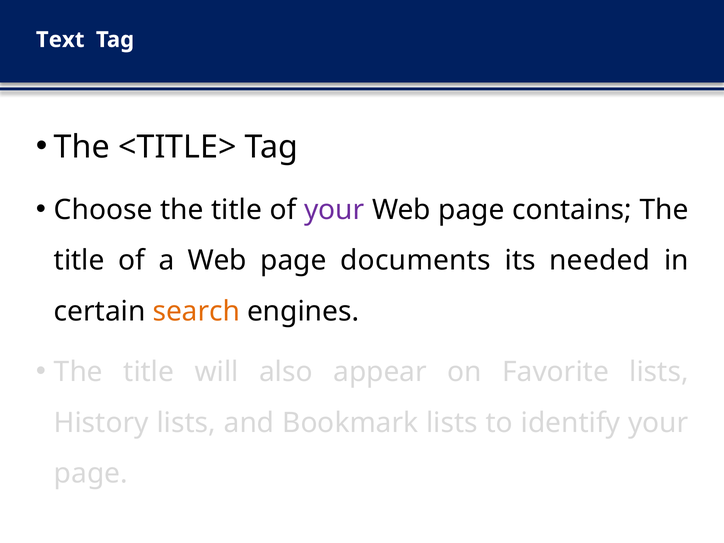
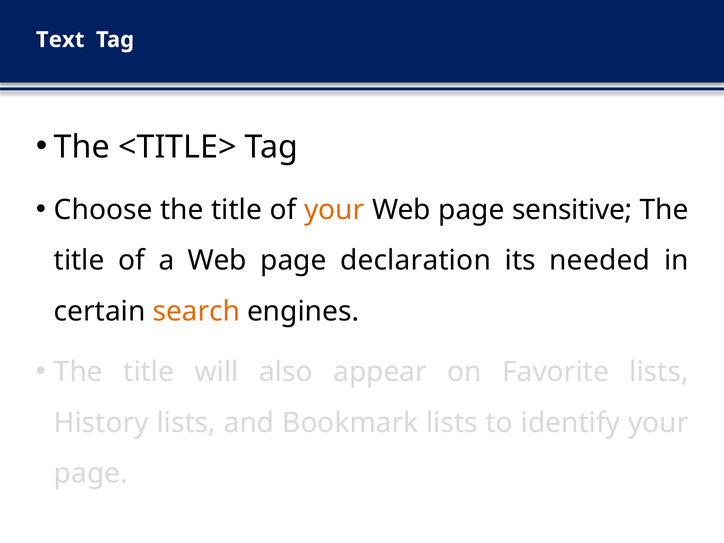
your at (334, 210) colour: purple -> orange
contains: contains -> sensitive
documents: documents -> declaration
